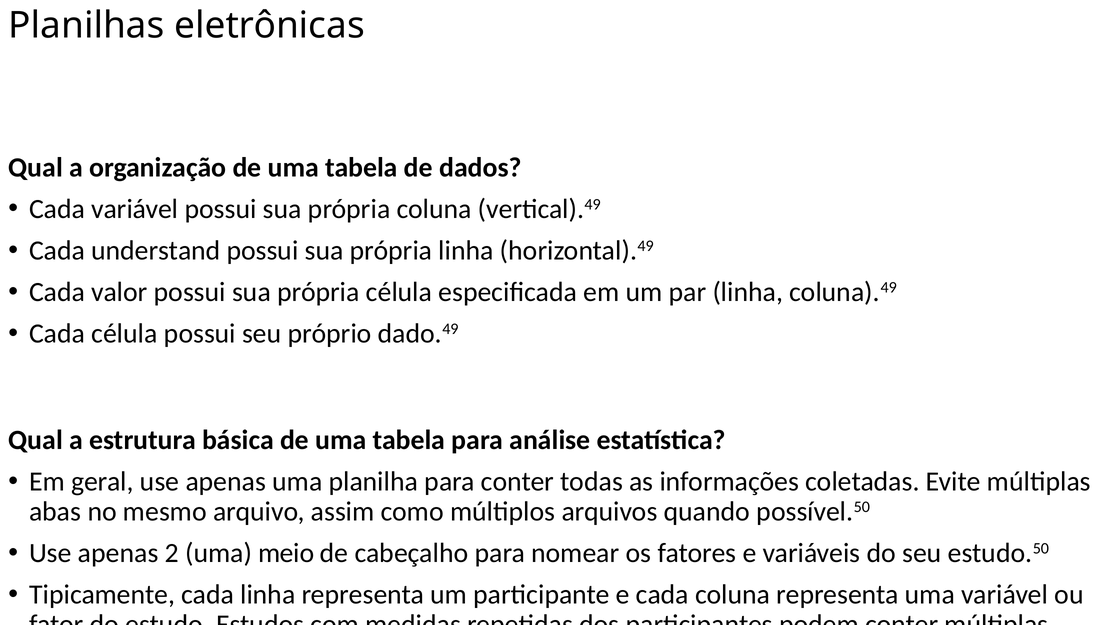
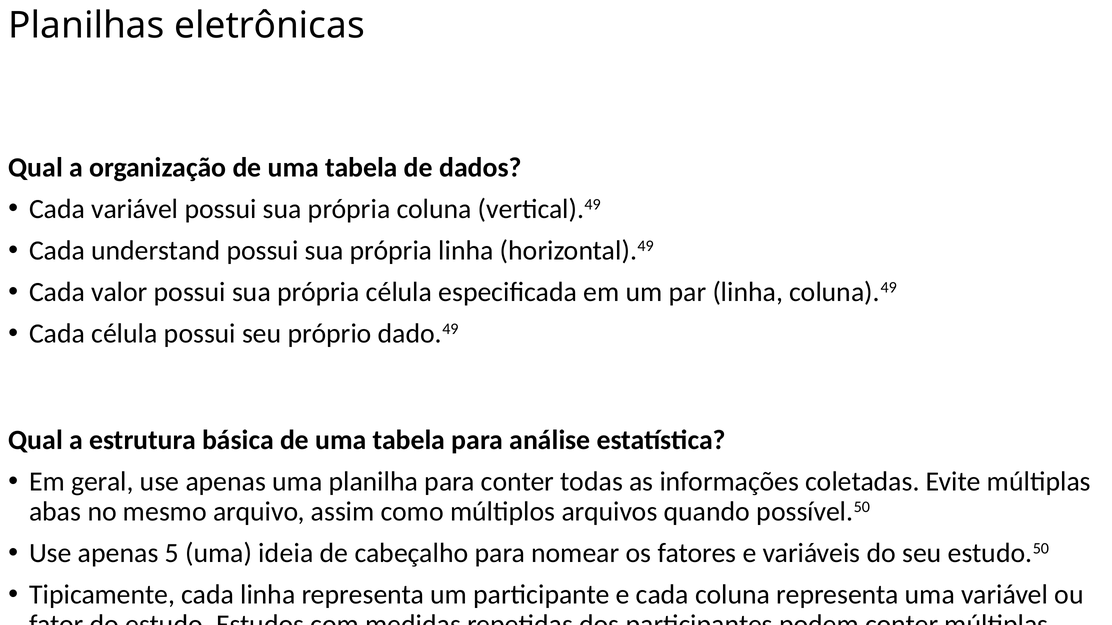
2: 2 -> 5
meio: meio -> ideia
